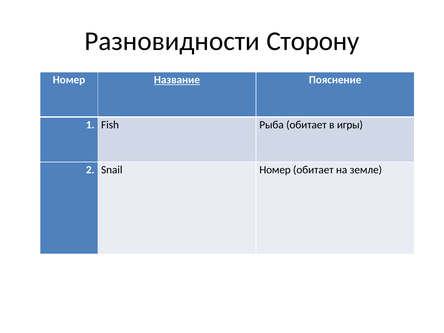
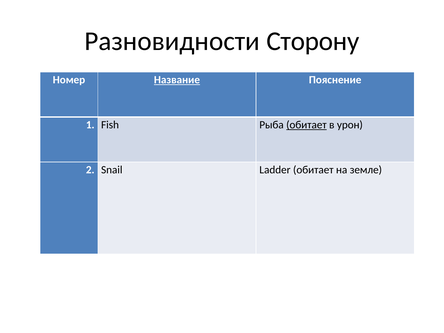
обитает at (306, 125) underline: none -> present
игры: игры -> урон
Snail Номер: Номер -> Ladder
